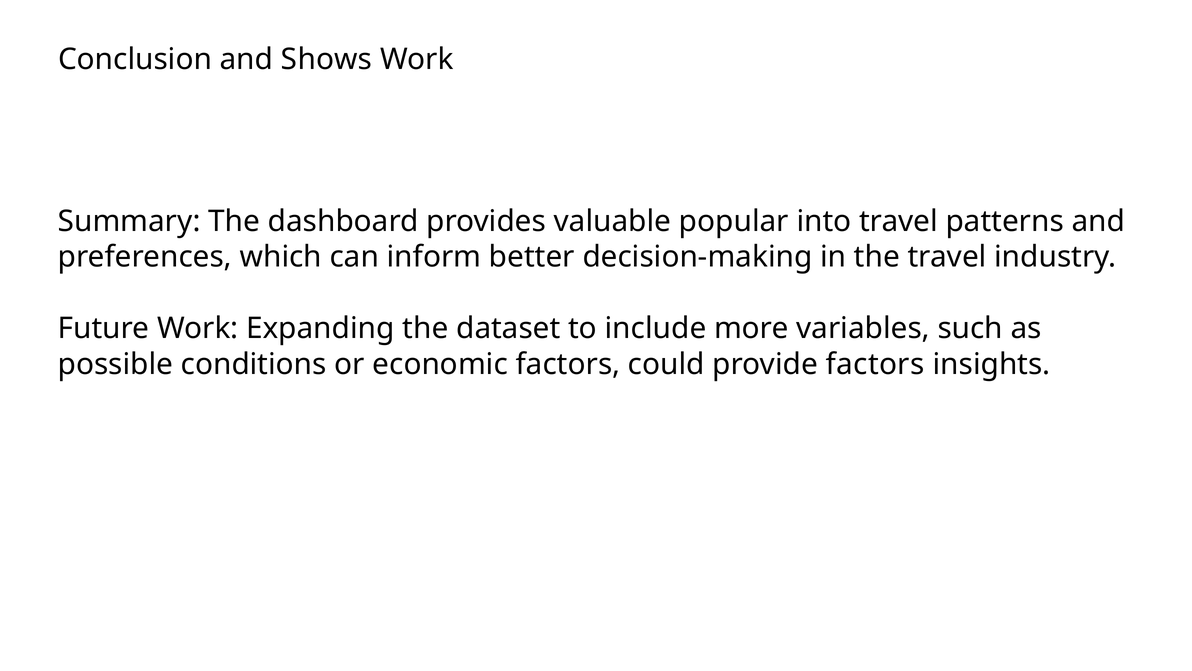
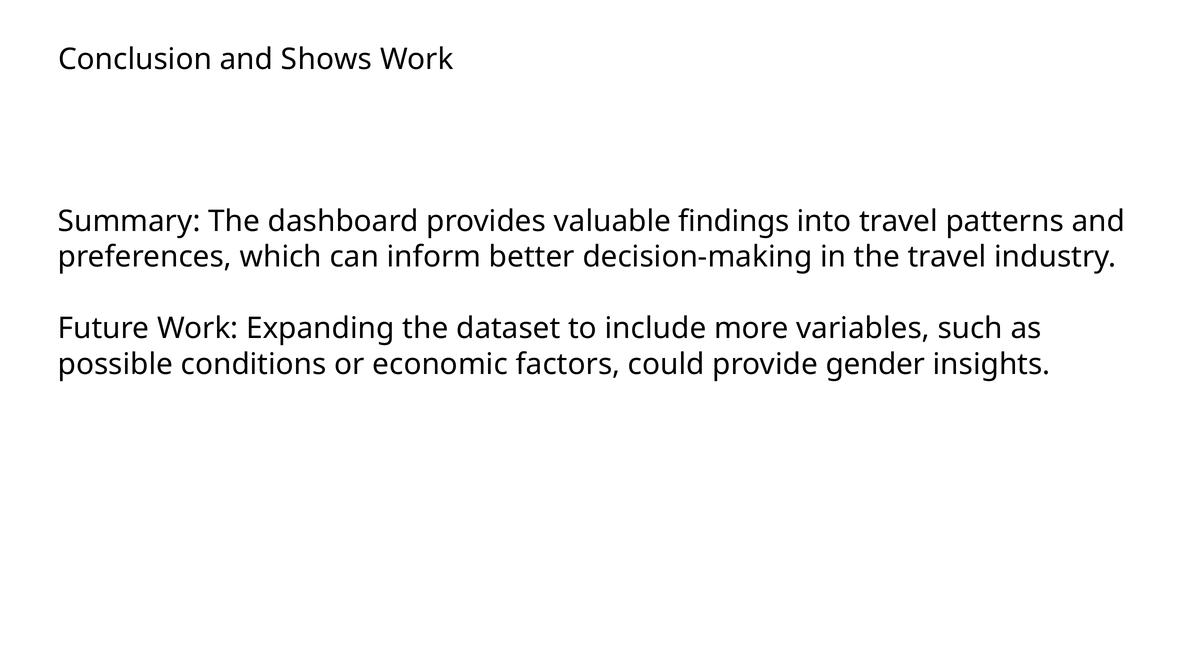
popular: popular -> findings
provide factors: factors -> gender
